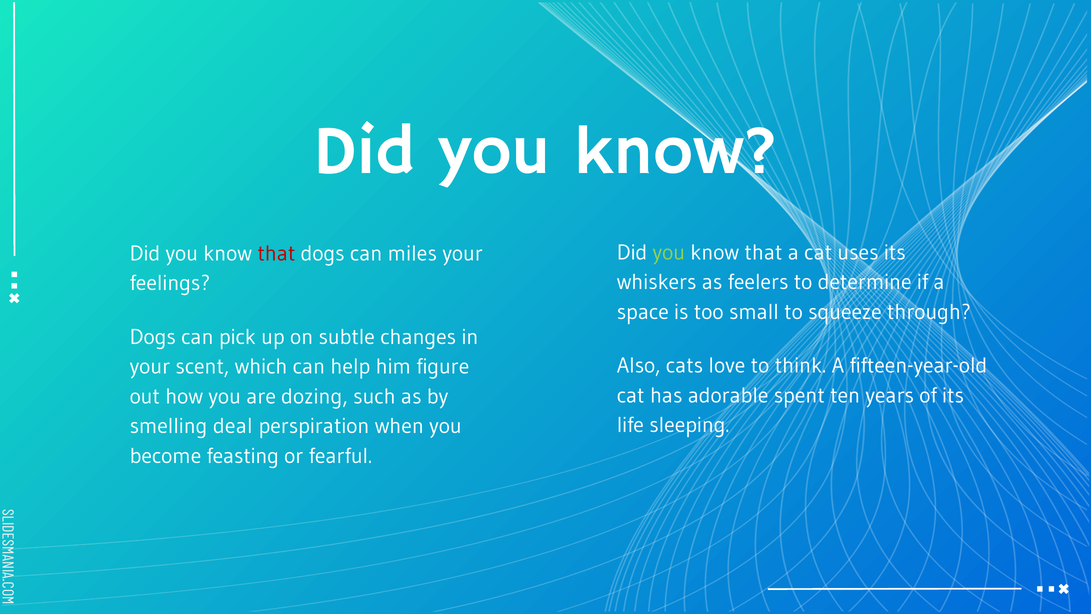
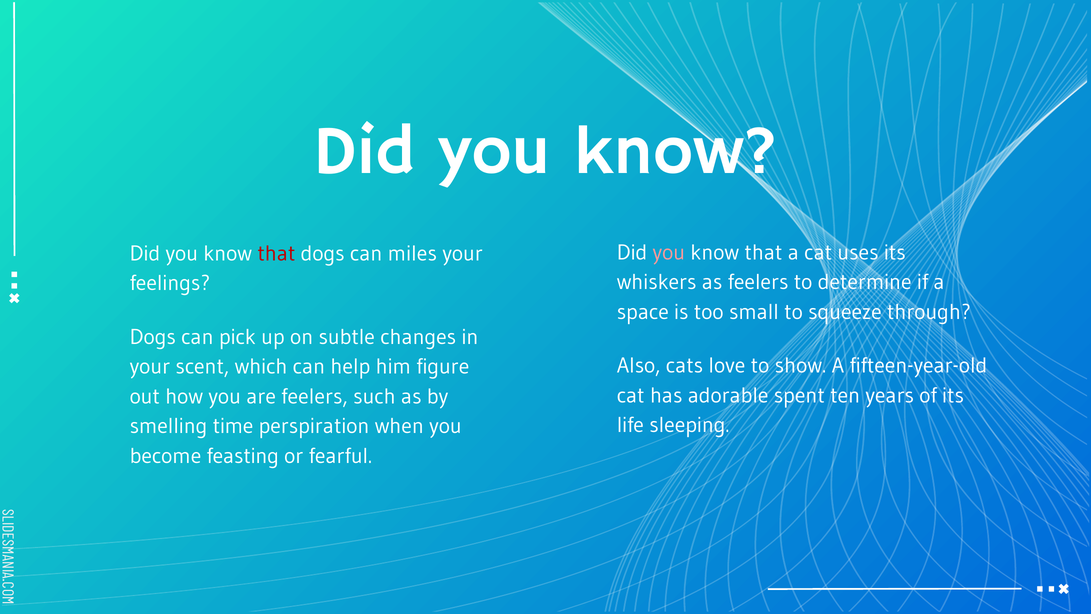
you at (669, 252) colour: light green -> pink
think: think -> show
are dozing: dozing -> feelers
deal: deal -> time
